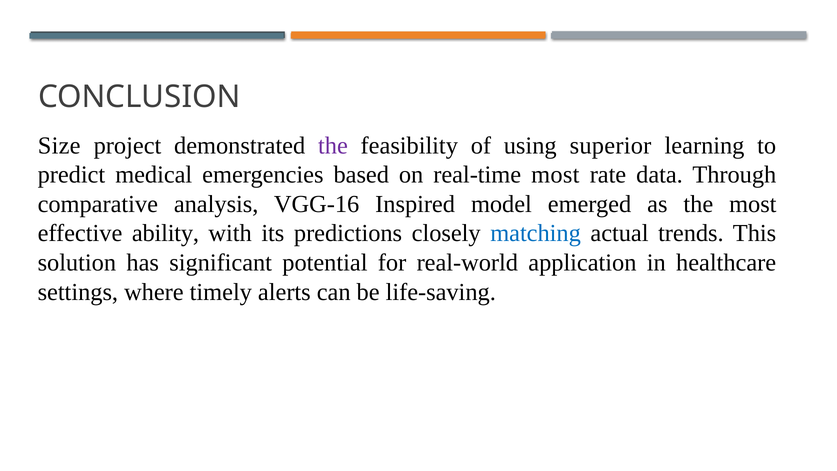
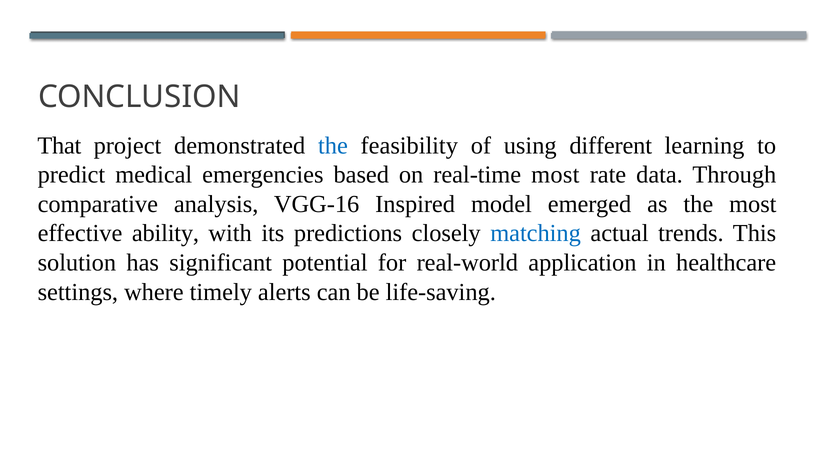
Size: Size -> That
the at (333, 145) colour: purple -> blue
superior: superior -> different
